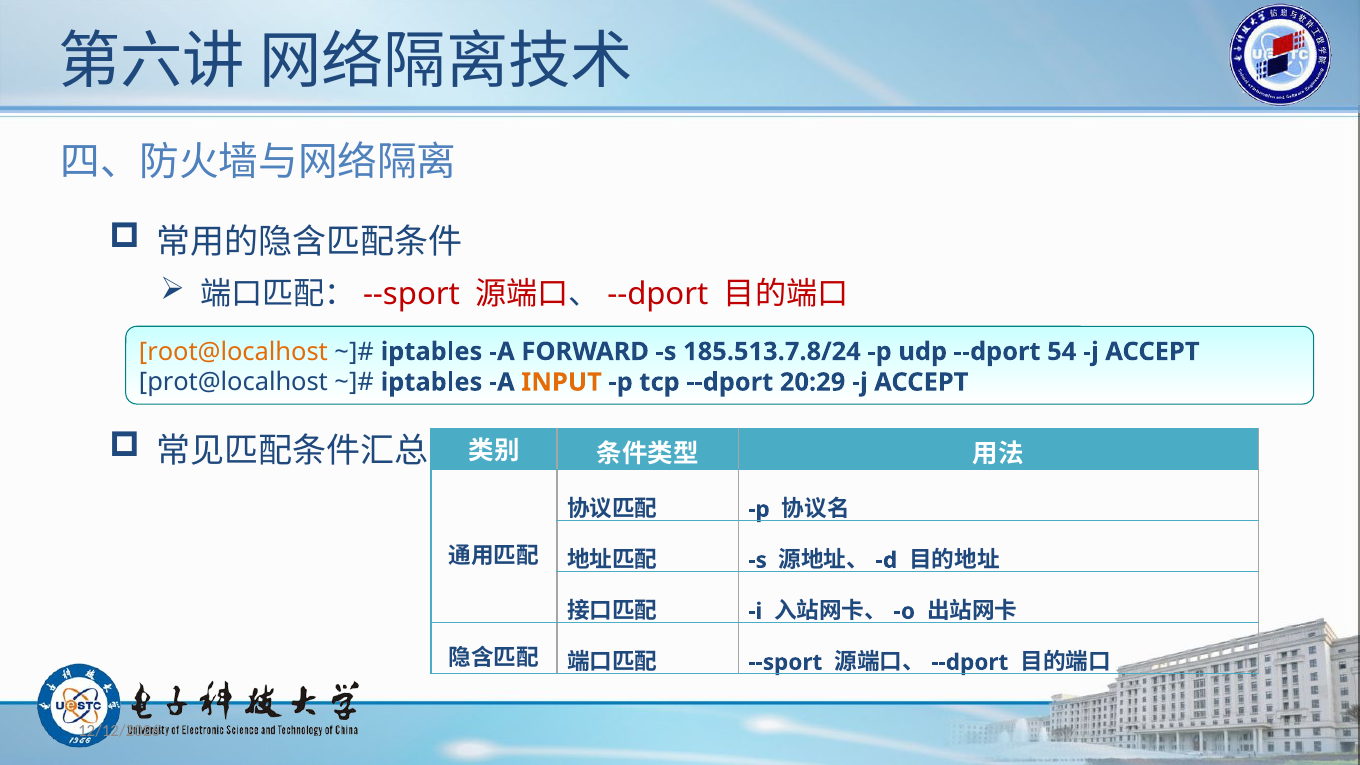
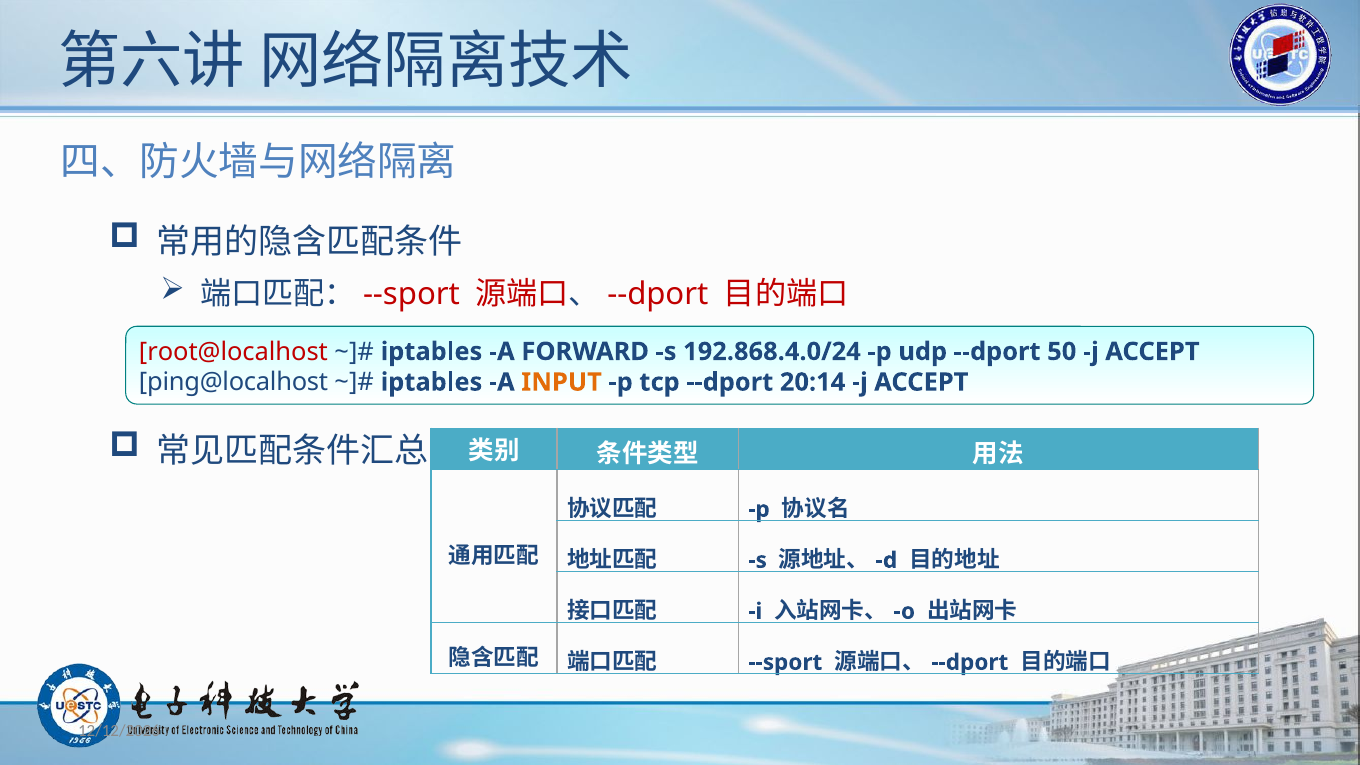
root@localhost colour: orange -> red
185.513.7.8/24: 185.513.7.8/24 -> 192.868.4.0/24
54: 54 -> 50
prot@localhost: prot@localhost -> ping@localhost
20:29: 20:29 -> 20:14
